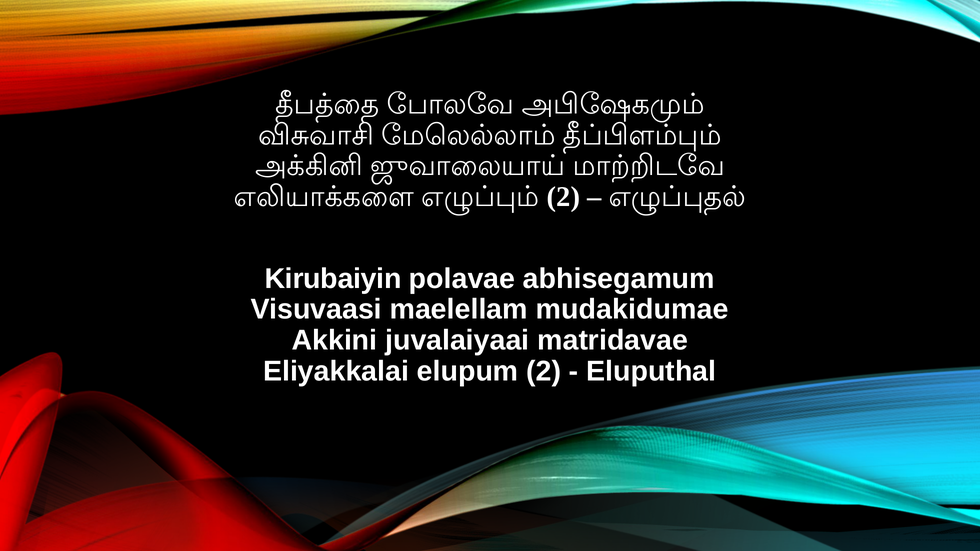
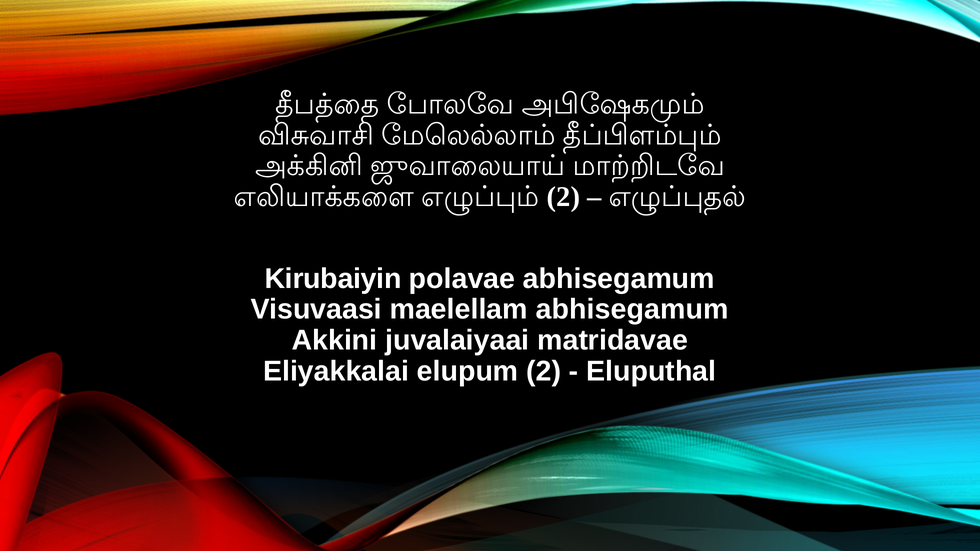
maelellam mudakidumae: mudakidumae -> abhisegamum
